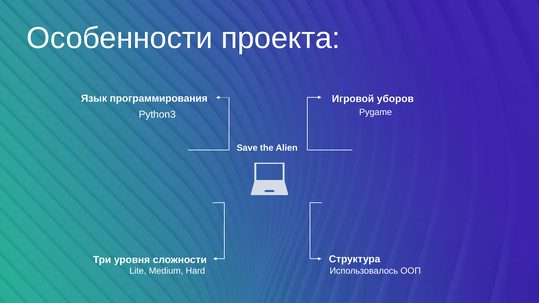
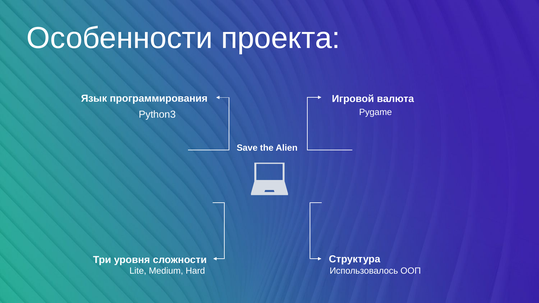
уборов: уборов -> валюта
